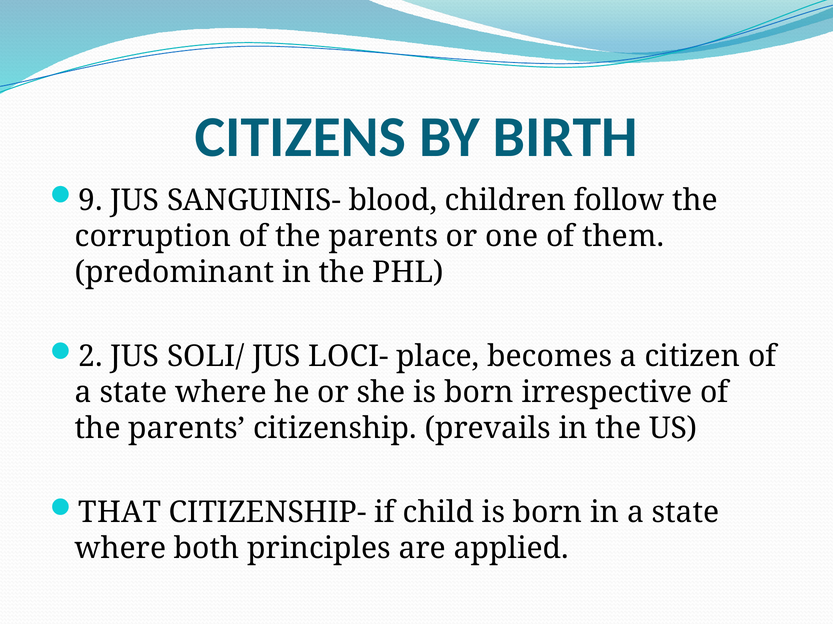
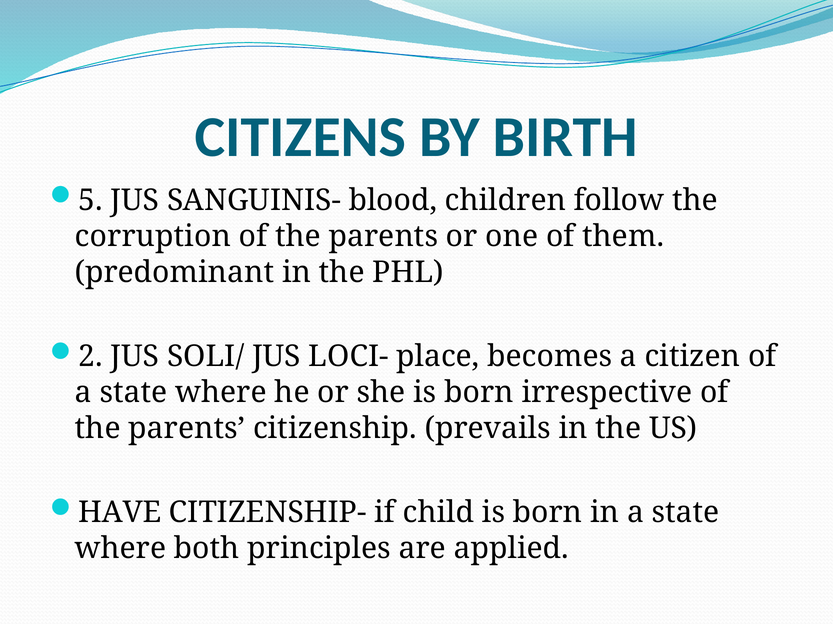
9: 9 -> 5
THAT: THAT -> HAVE
